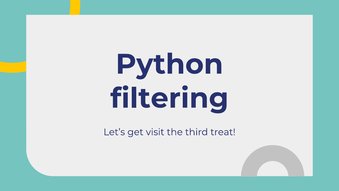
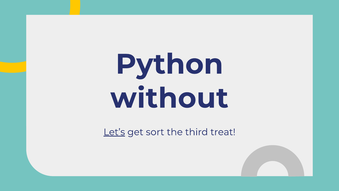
filtering: filtering -> without
Let’s underline: none -> present
visit: visit -> sort
